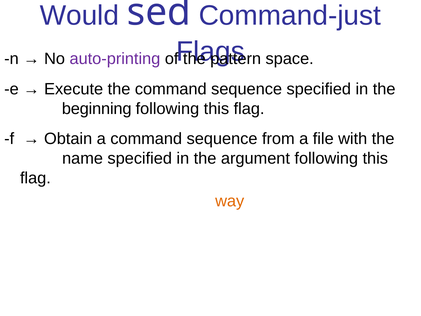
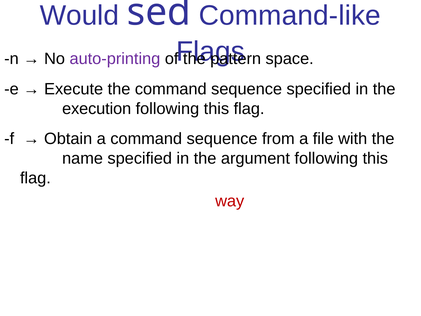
Command-just: Command-just -> Command-like
beginning: beginning -> execution
way at (230, 201) colour: orange -> red
